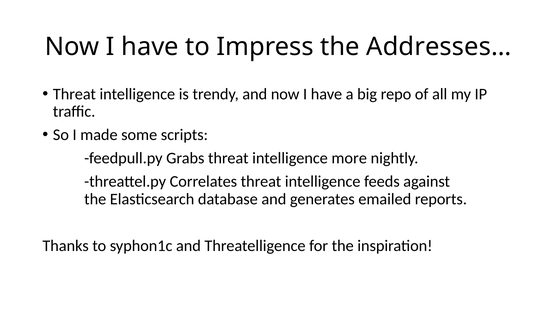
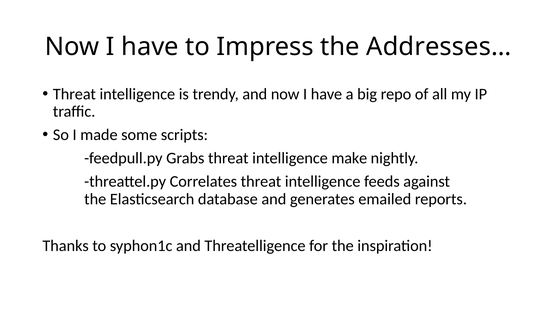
more: more -> make
